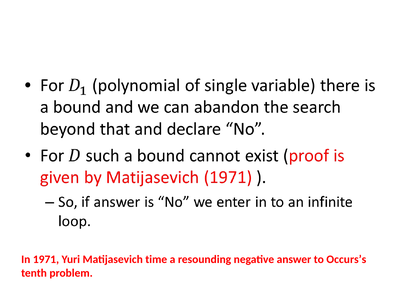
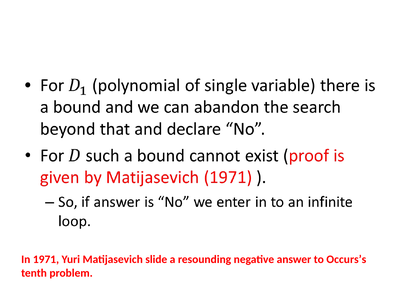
time: time -> slide
